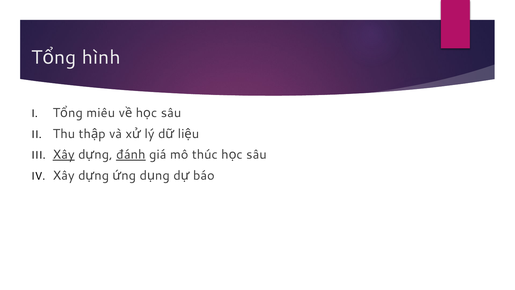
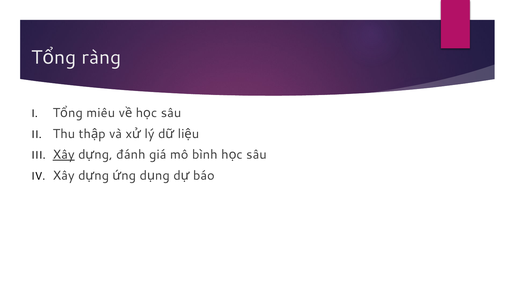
hình: hình -> ràng
đánh underline: present -> none
thúc: thúc -> bình
